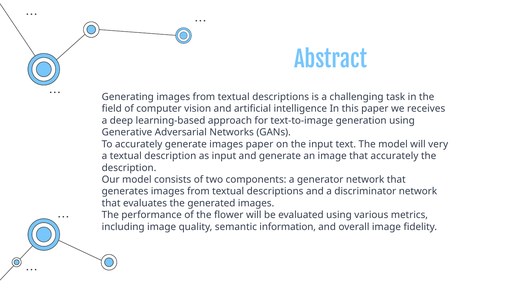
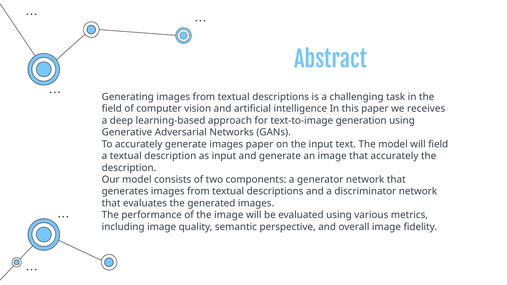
will very: very -> field
the flower: flower -> image
information: information -> perspective
